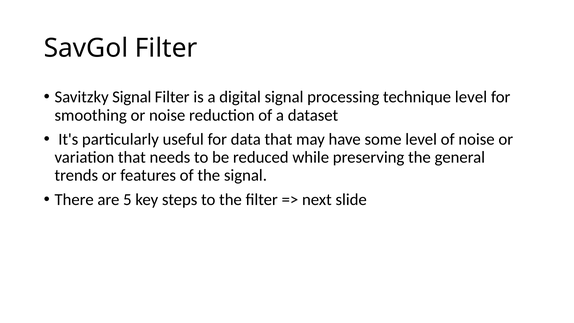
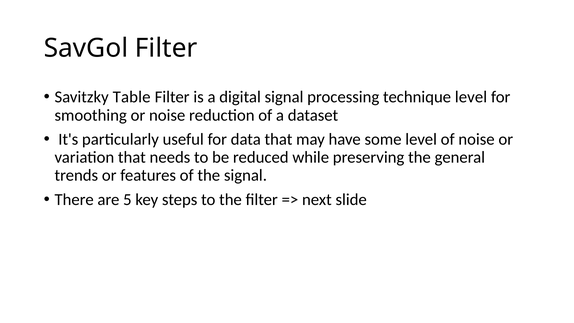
Savitzky Signal: Signal -> Table
